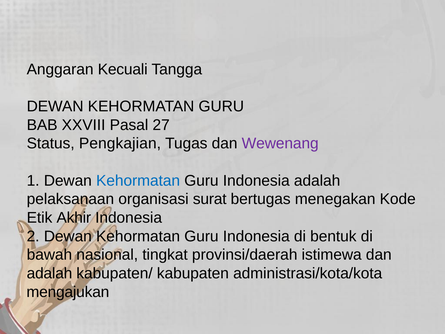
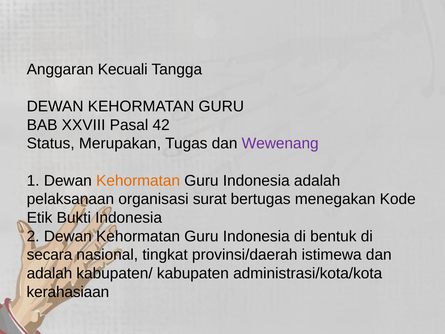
27: 27 -> 42
Pengkajian: Pengkajian -> Merupakan
Kehormatan at (138, 180) colour: blue -> orange
Akhir: Akhir -> Bukti
bawah: bawah -> secara
mengajukan: mengajukan -> kerahasiaan
